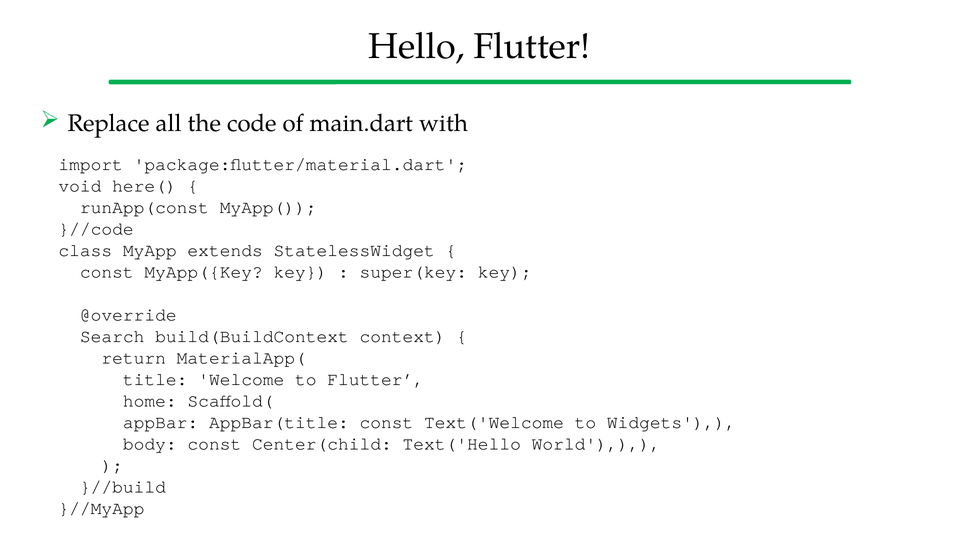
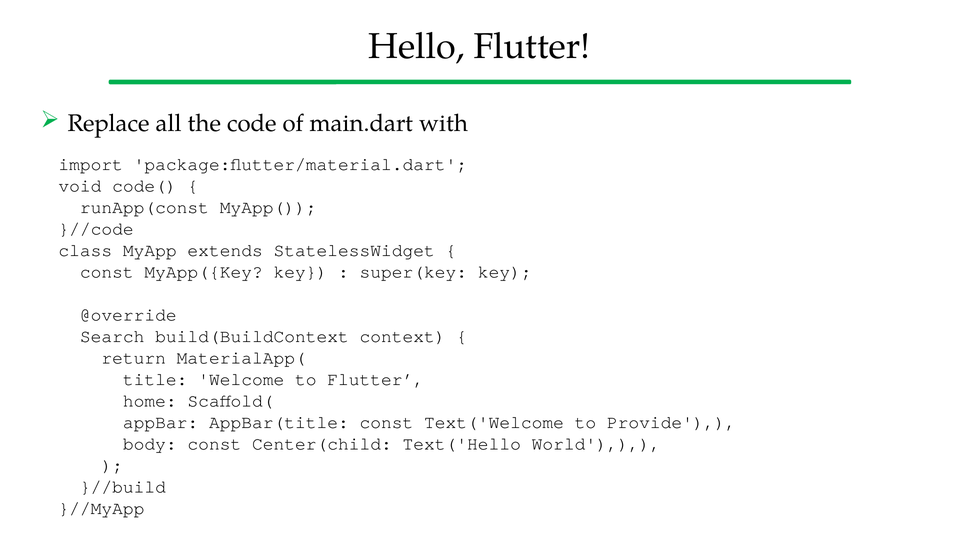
here(: here( -> code(
Widgets: Widgets -> Provide
